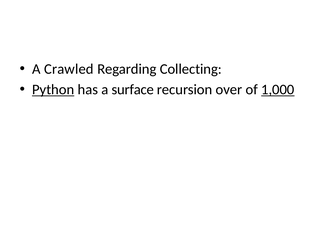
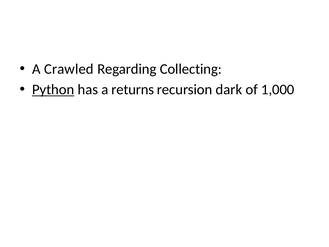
surface: surface -> returns
over: over -> dark
1,000 underline: present -> none
